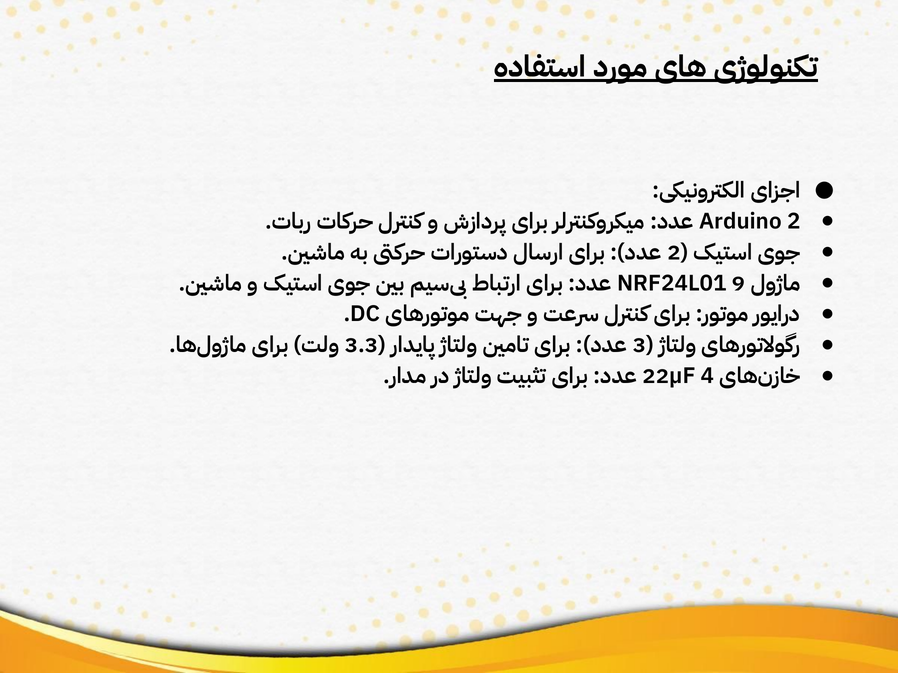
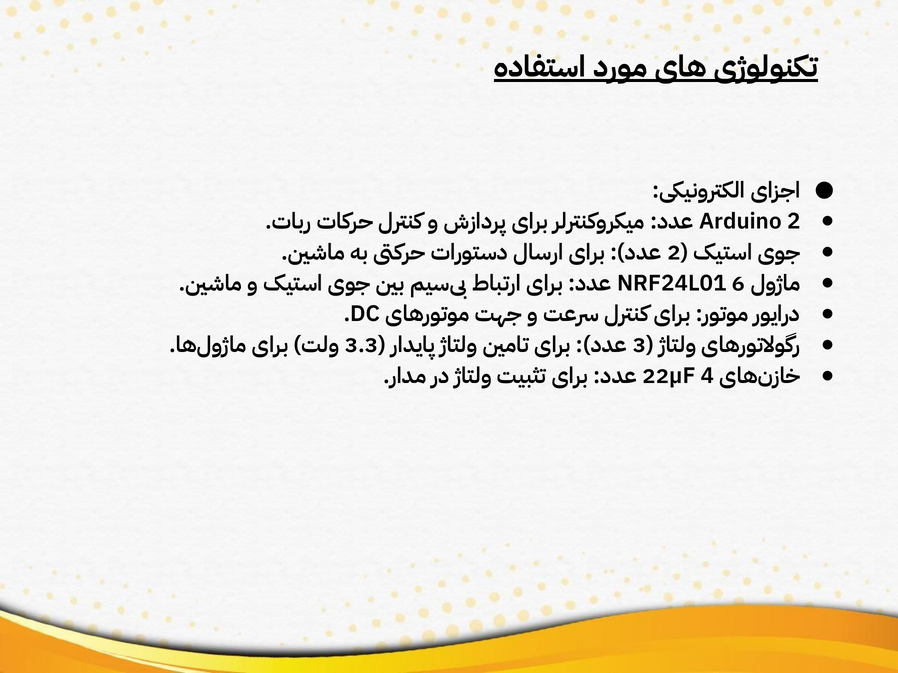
9: 9 -> 6
